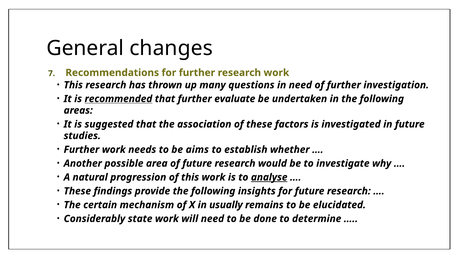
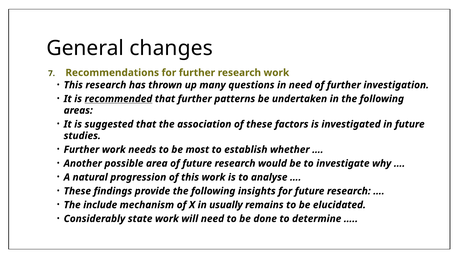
evaluate: evaluate -> patterns
aims: aims -> most
analyse underline: present -> none
certain: certain -> include
